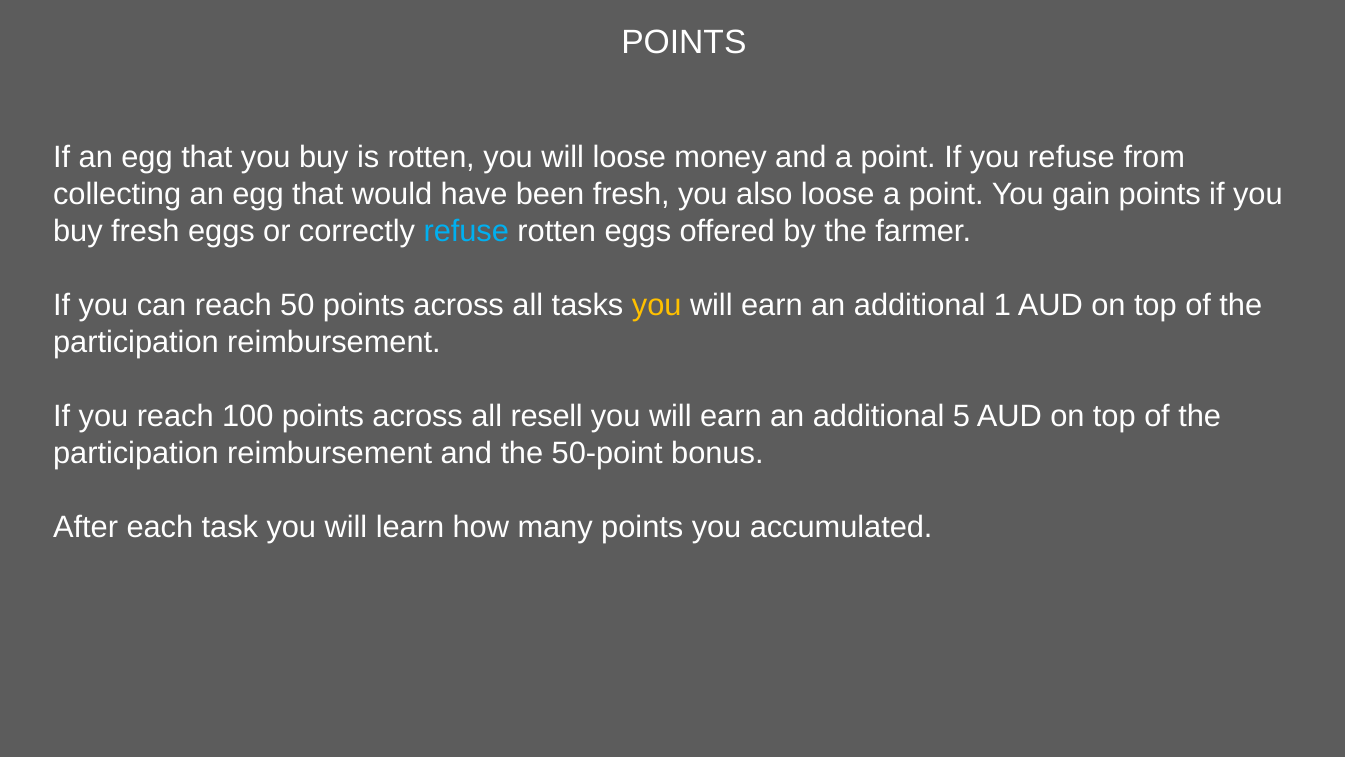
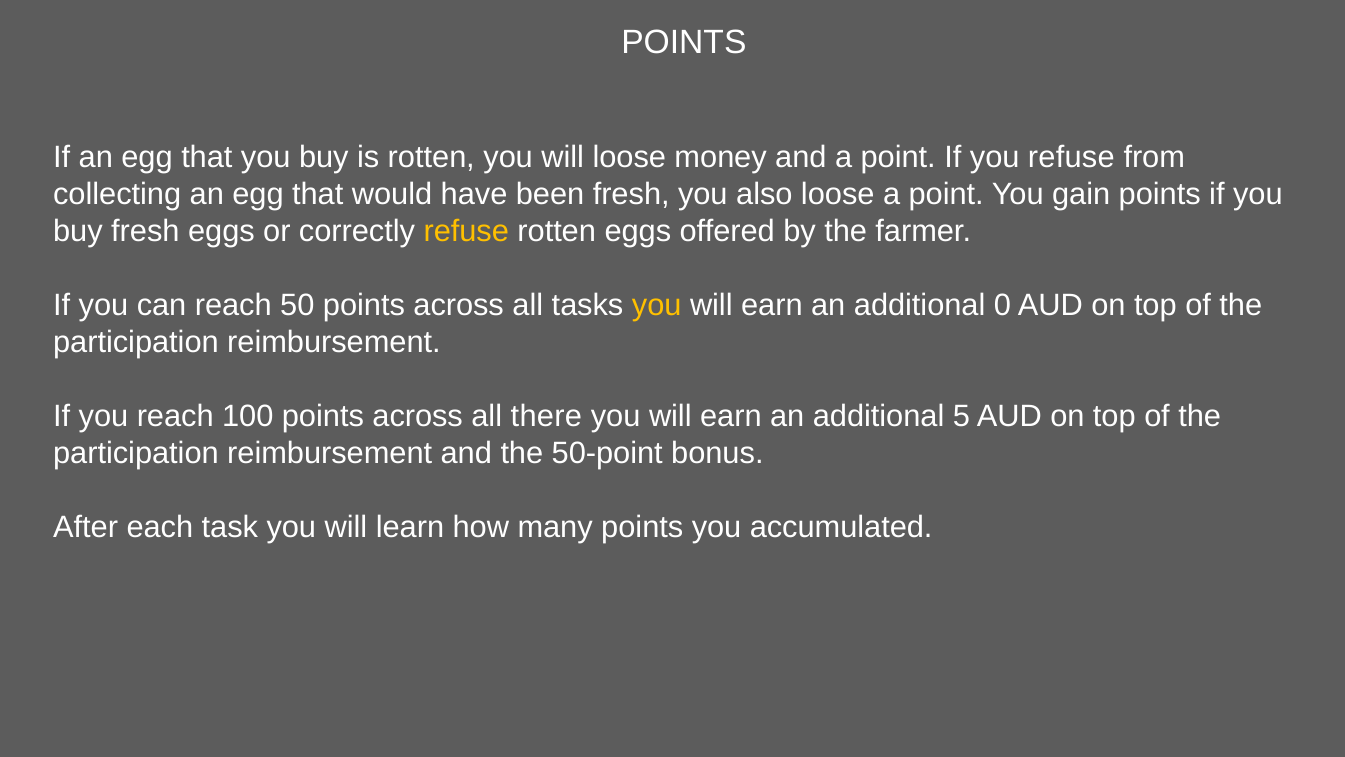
refuse at (466, 232) colour: light blue -> yellow
1: 1 -> 0
resell: resell -> there
